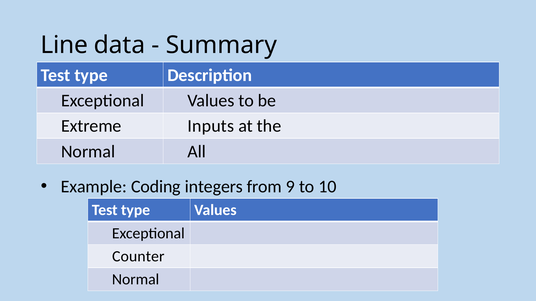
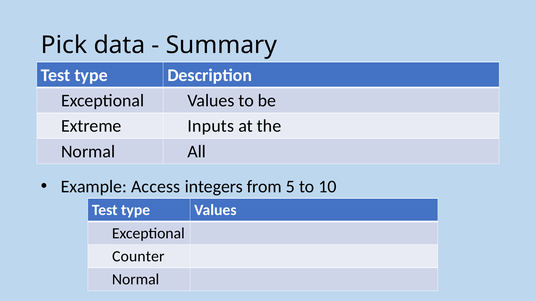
Line: Line -> Pick
Coding: Coding -> Access
9: 9 -> 5
